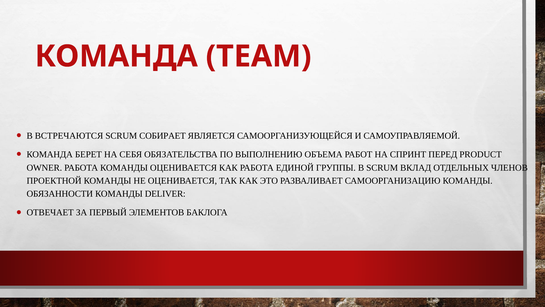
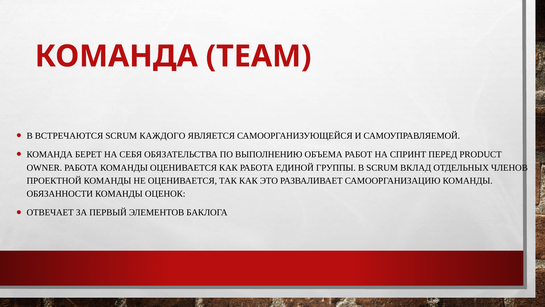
СОБИРАЕТ: СОБИРАЕТ -> КАЖДОГО
DELIVER: DELIVER -> ОЦЕНОК
